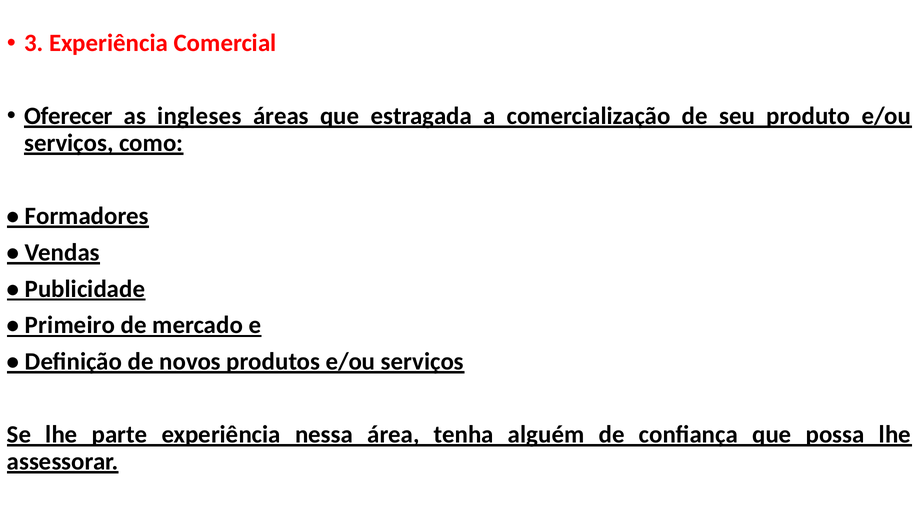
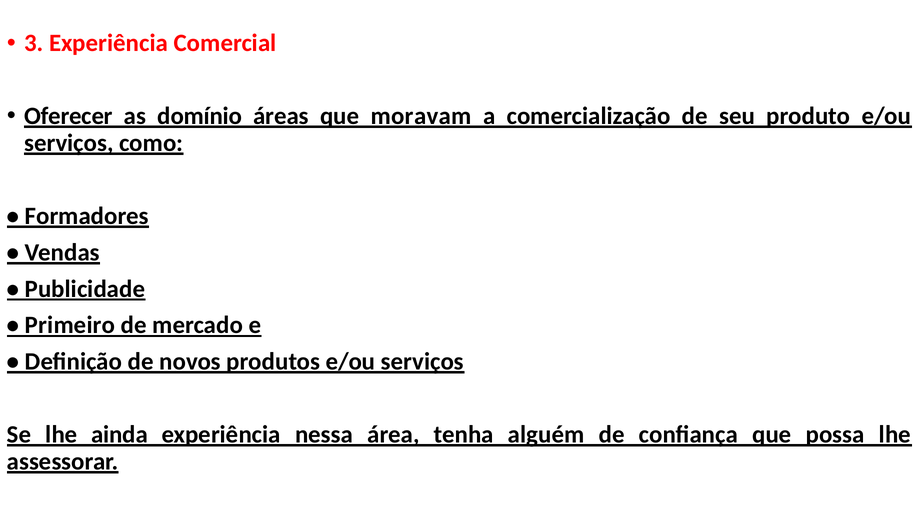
ingleses: ingleses -> domínio
estragada: estragada -> moravam
parte: parte -> ainda
